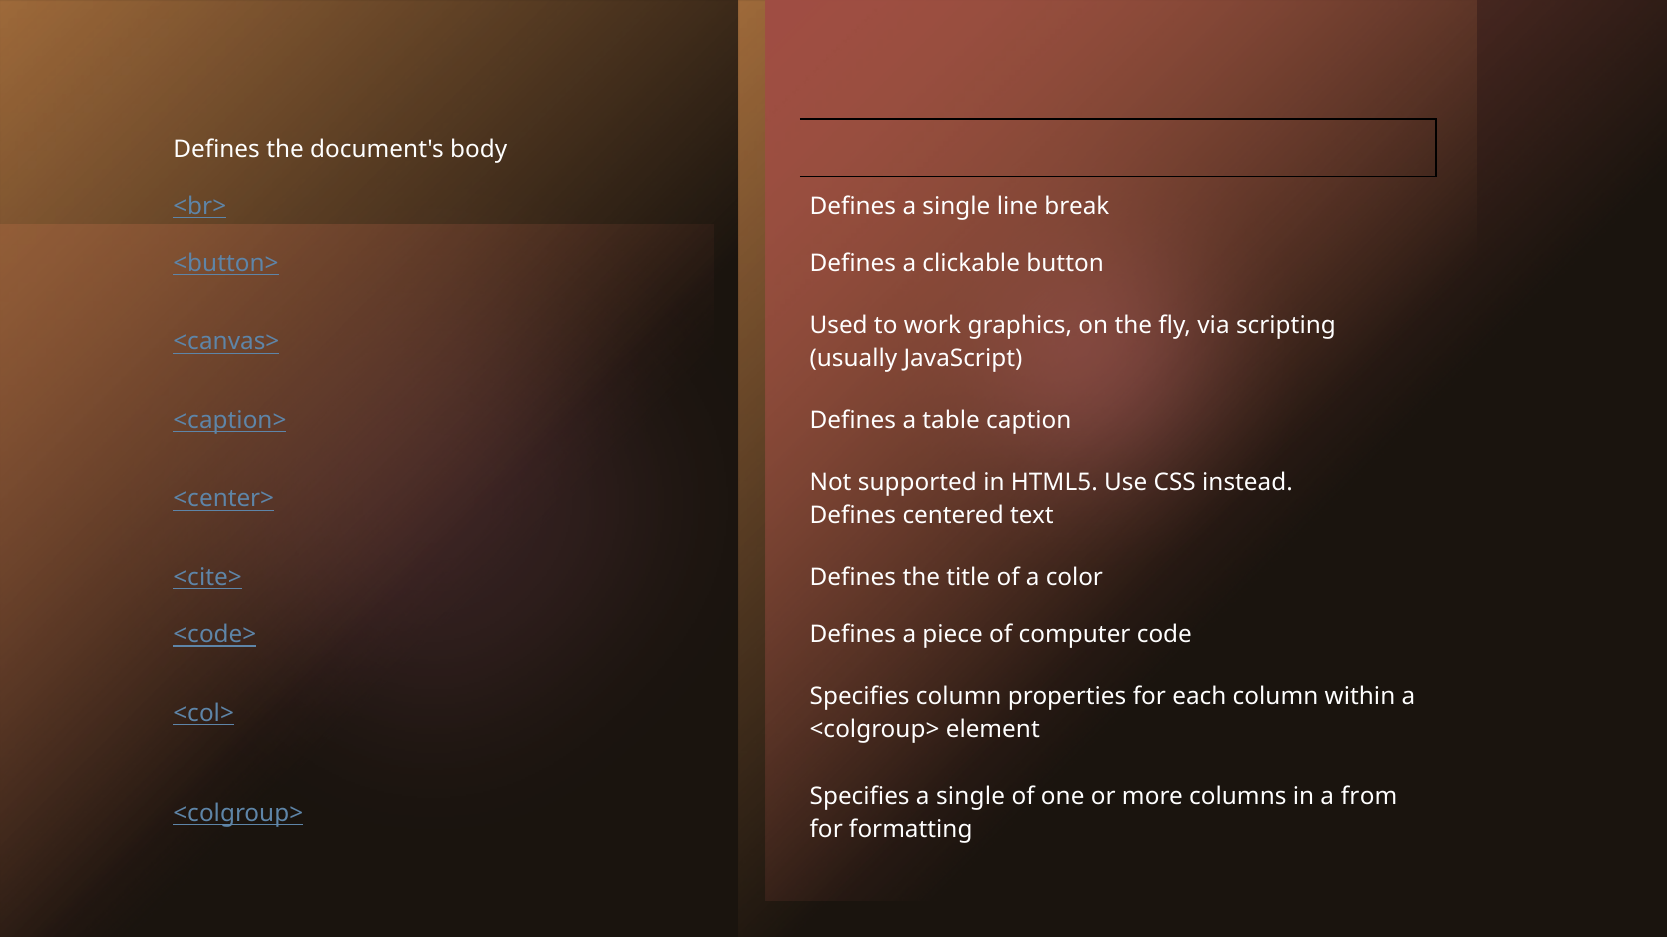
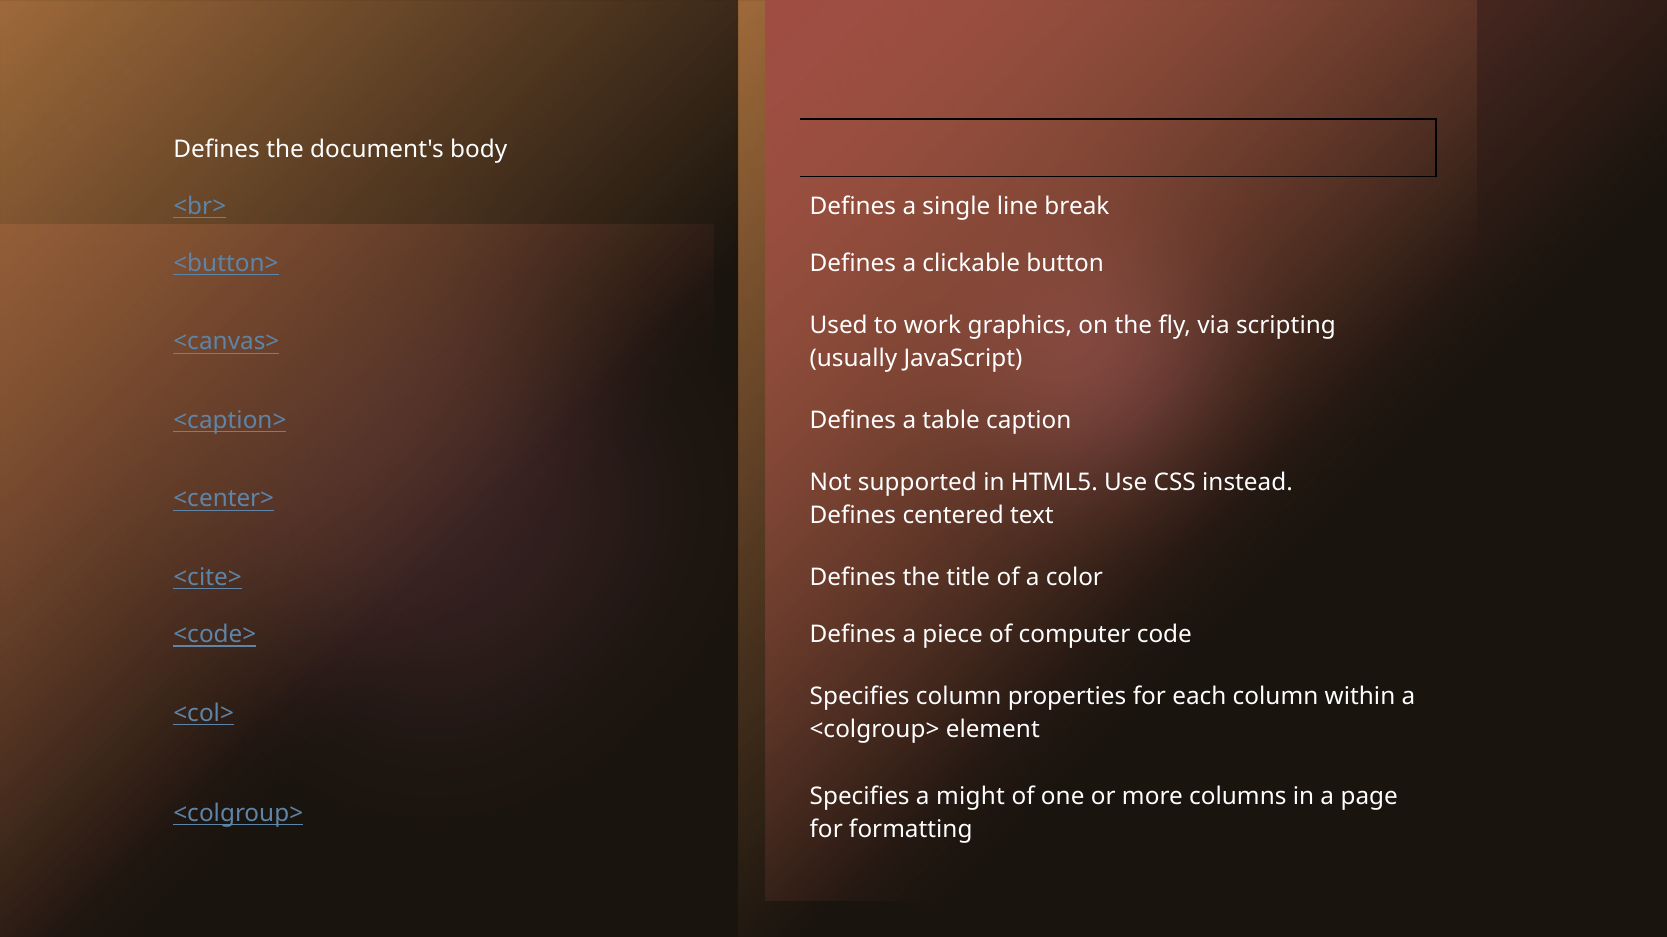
Specifies a single: single -> might
from: from -> page
